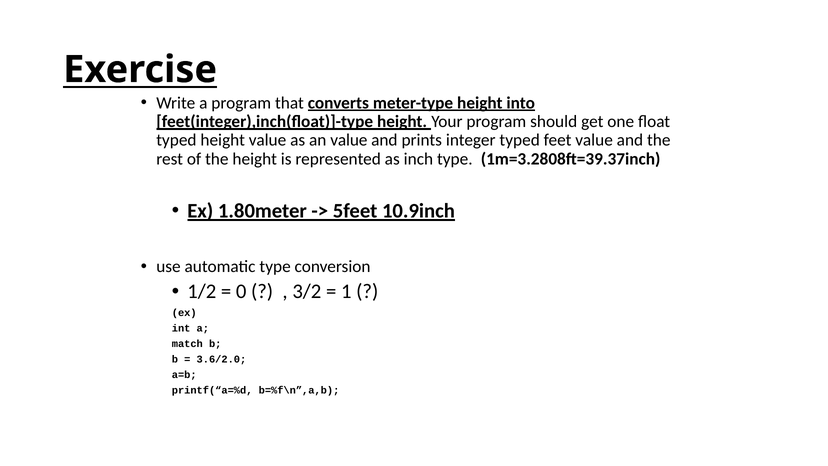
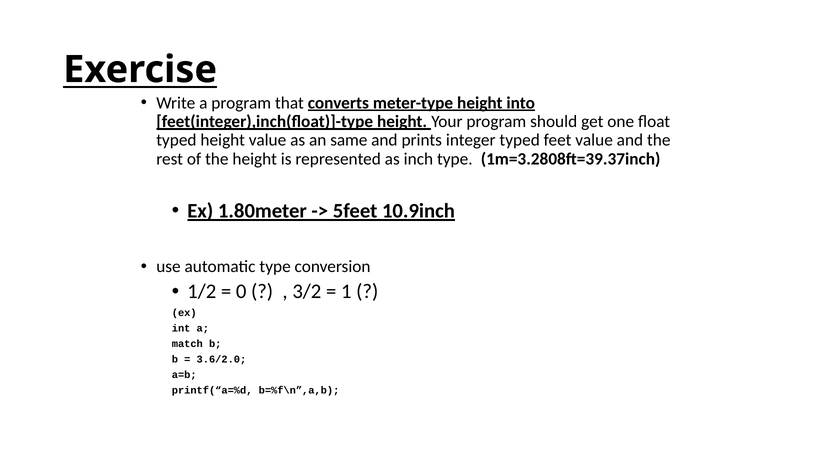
an value: value -> same
